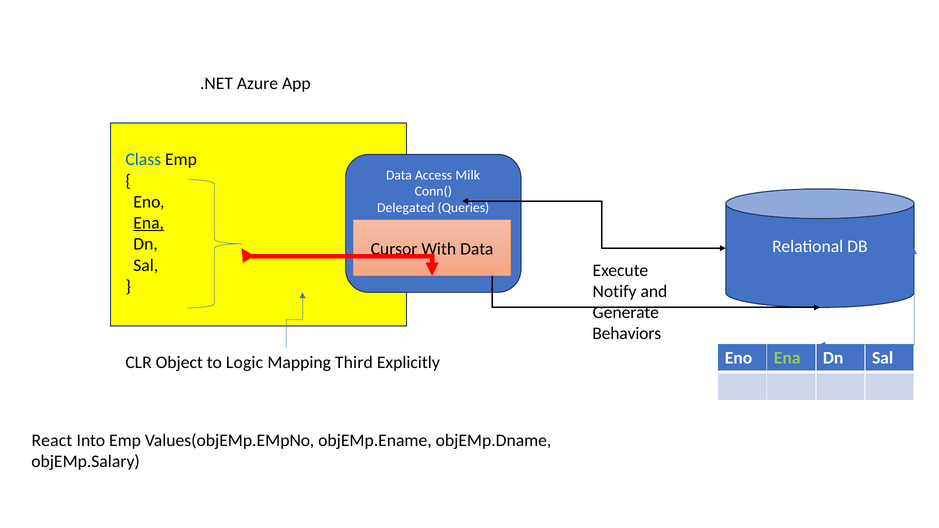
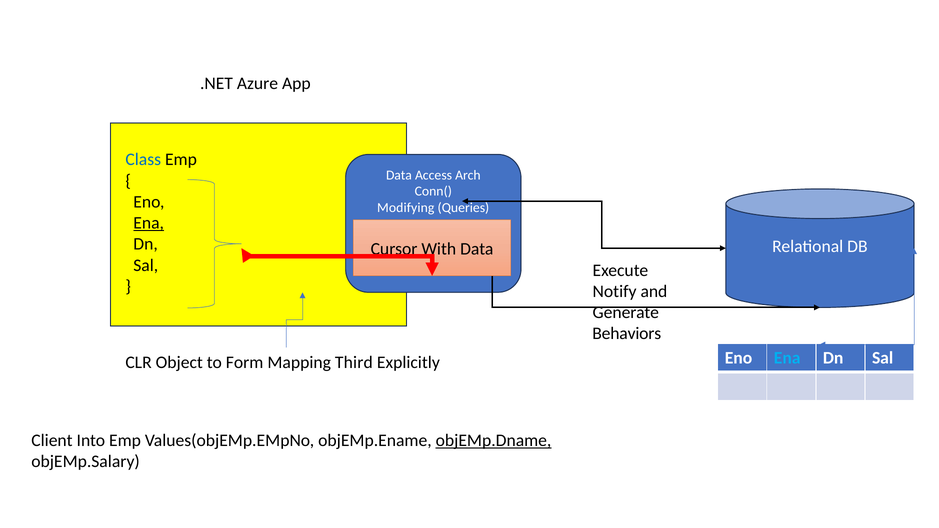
Milk: Milk -> Arch
Delegated: Delegated -> Modifying
Ena at (787, 358) colour: light green -> light blue
Logic: Logic -> Form
React: React -> Client
objEMp.Dname underline: none -> present
